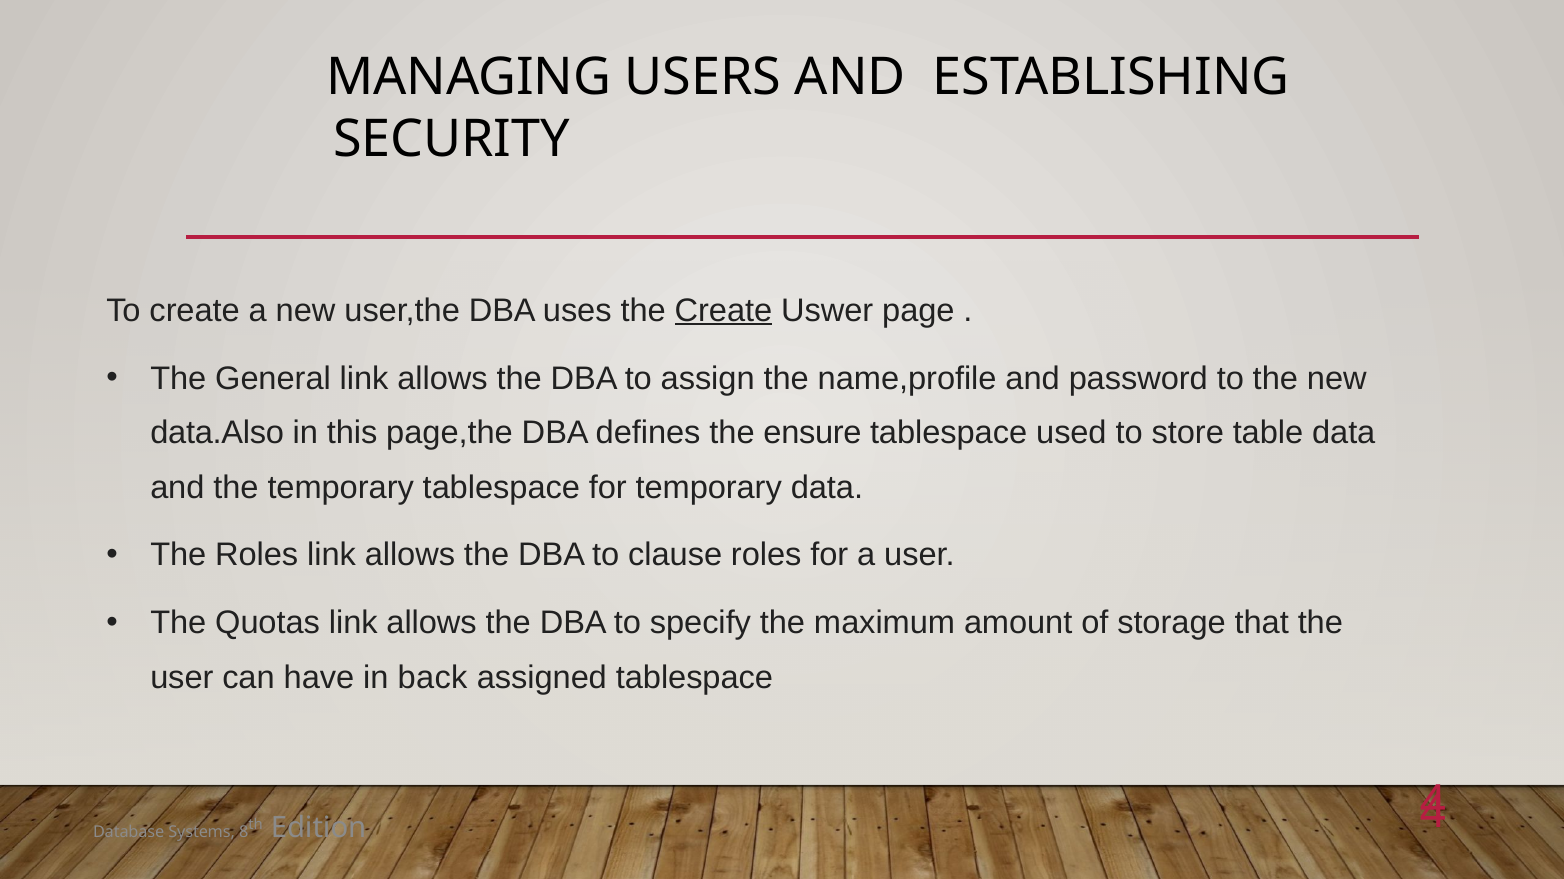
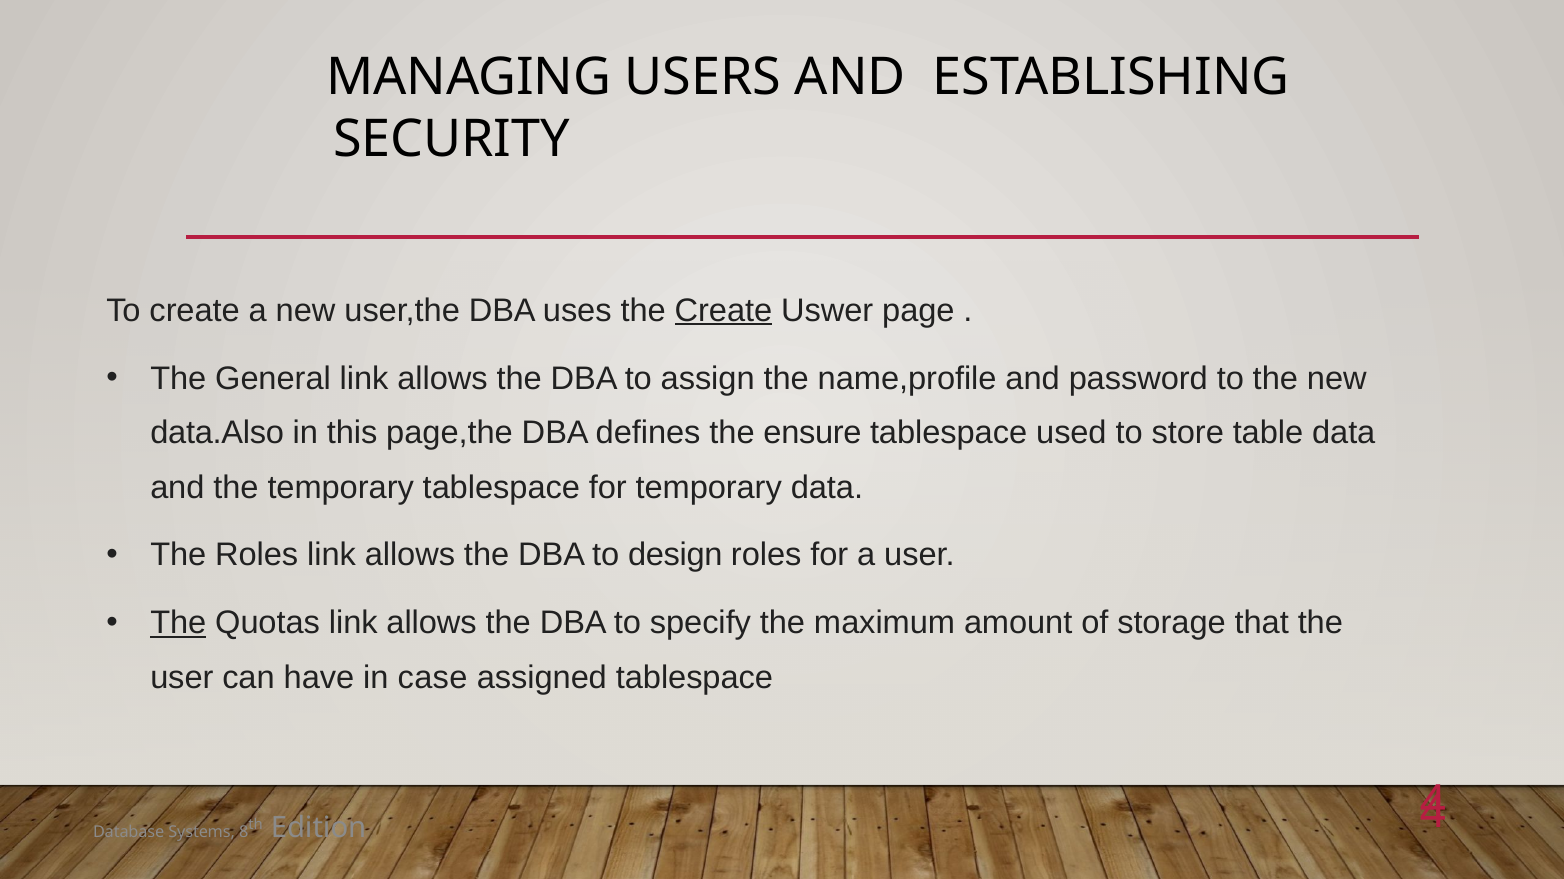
clause: clause -> design
The at (178, 624) underline: none -> present
back: back -> case
